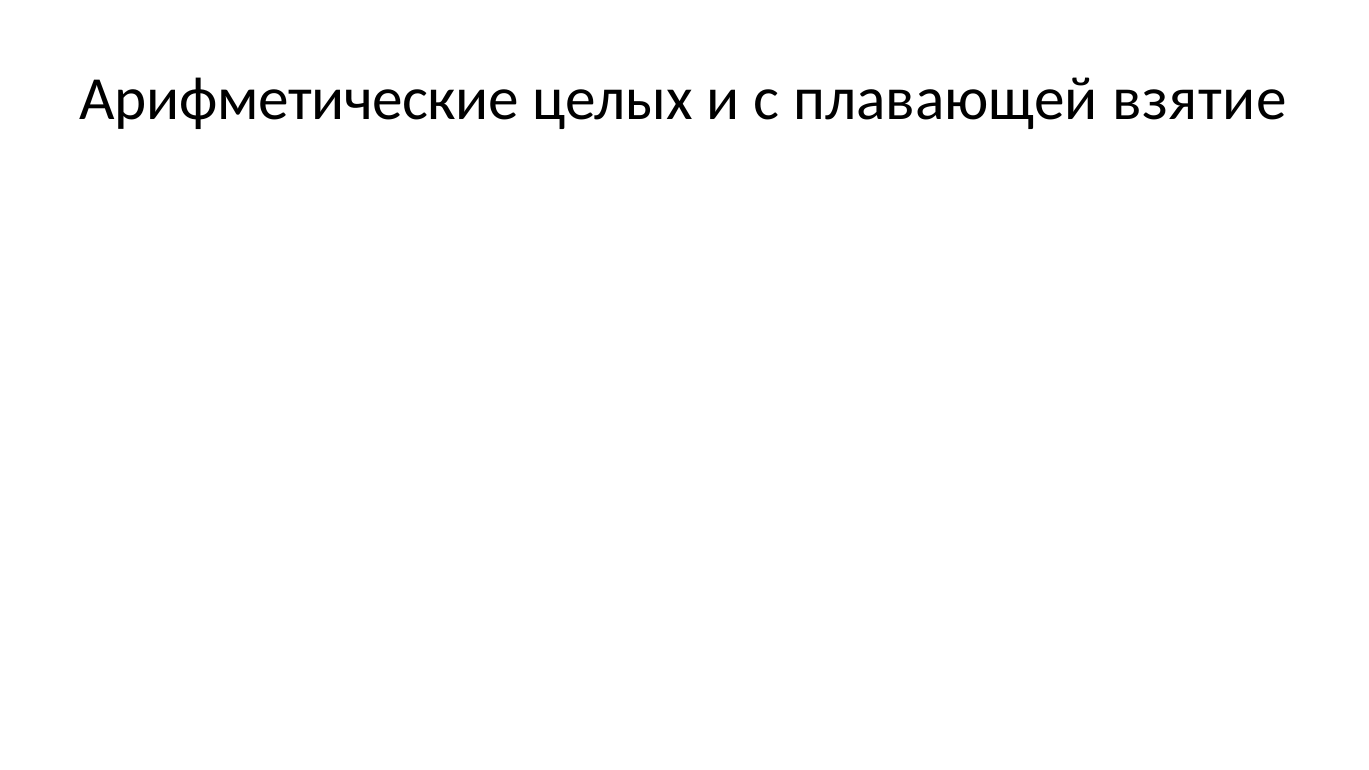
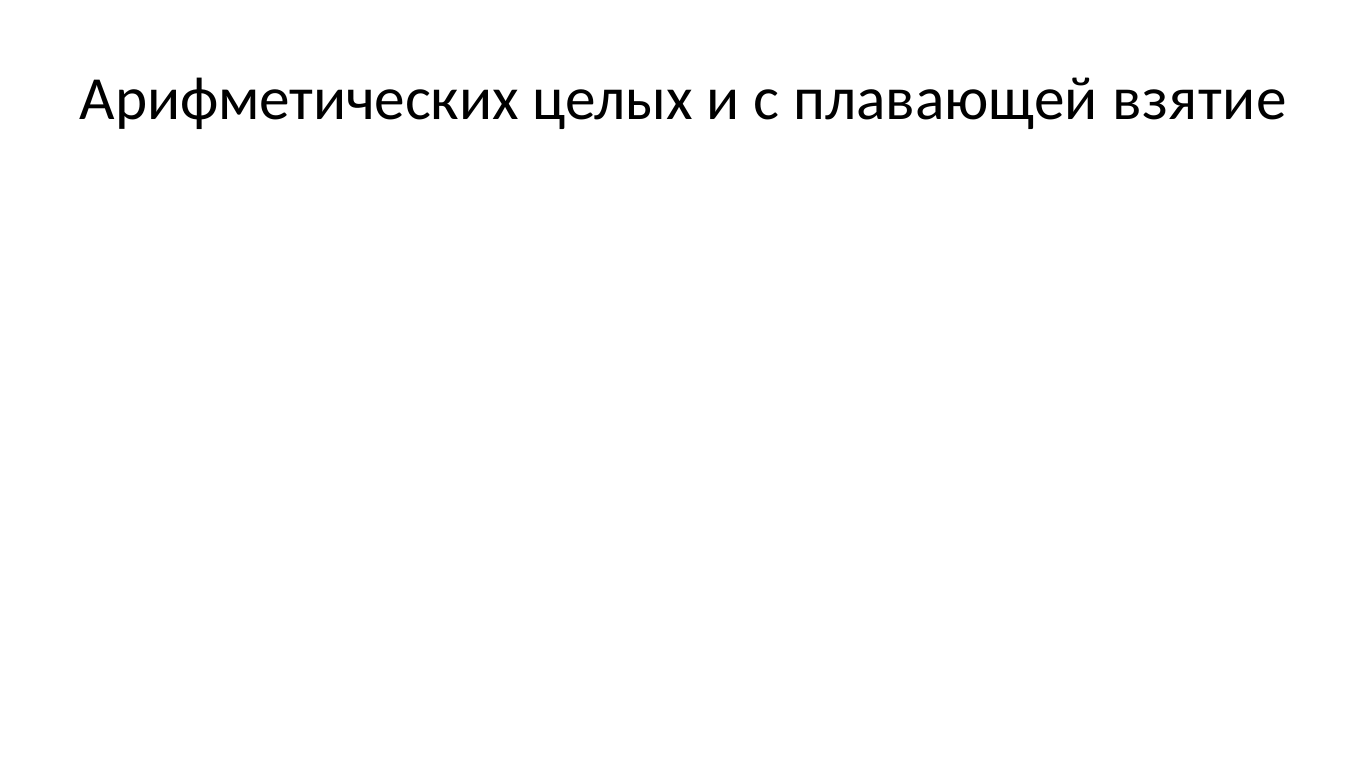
Арифметические: Арифметические -> Арифметических
